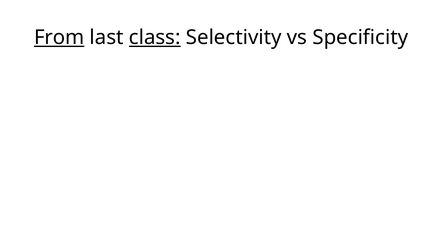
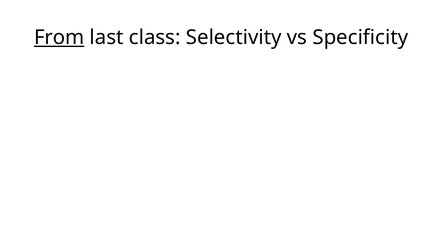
class underline: present -> none
